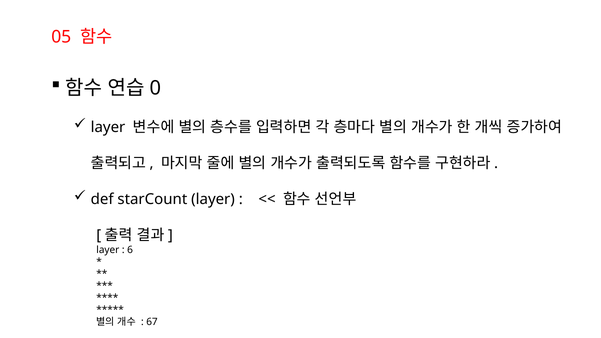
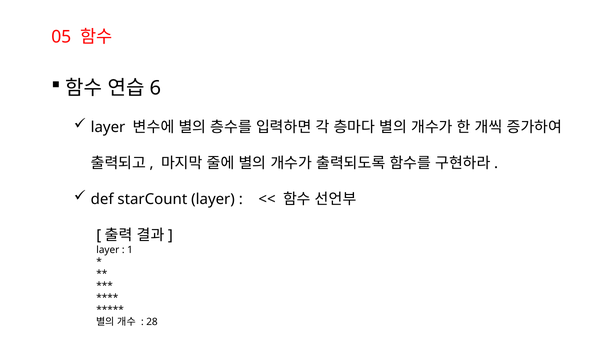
0: 0 -> 6
6: 6 -> 1
67: 67 -> 28
